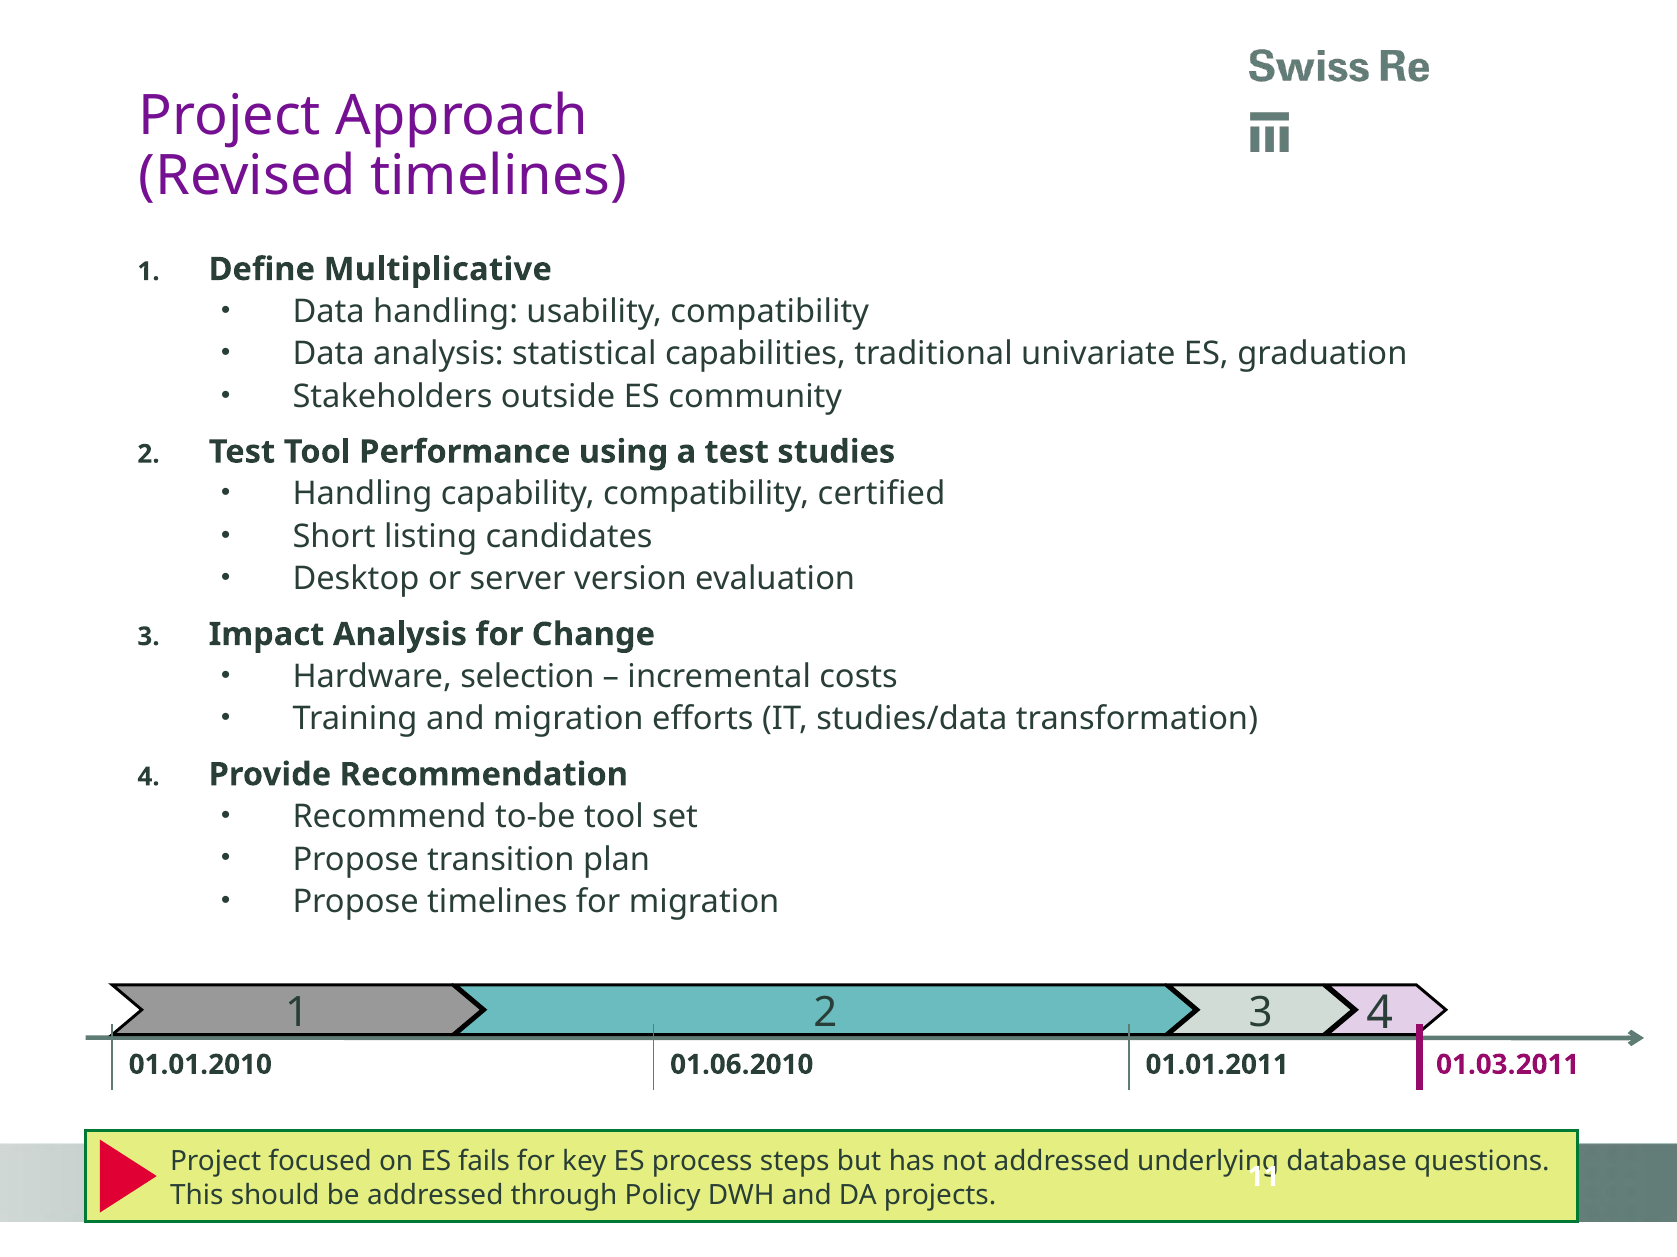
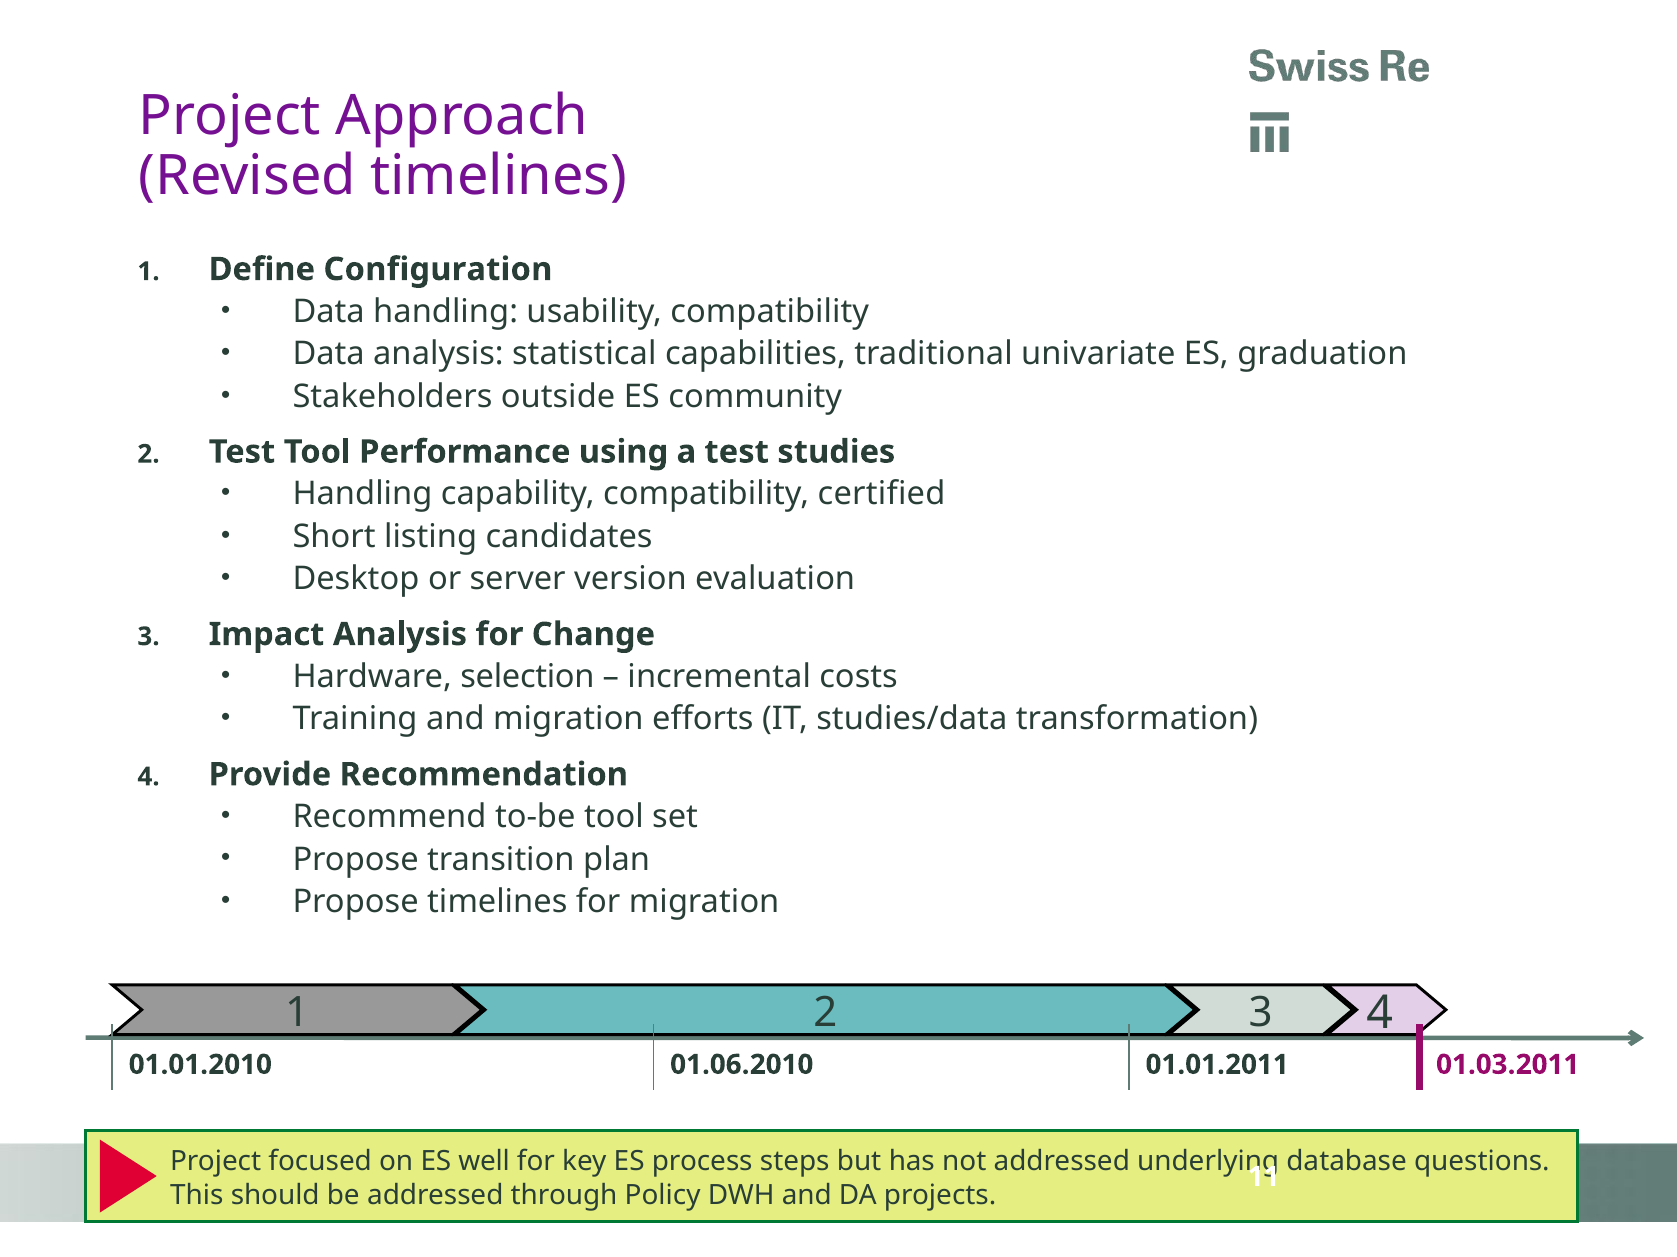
Multiplicative: Multiplicative -> Configuration
fails: fails -> well
